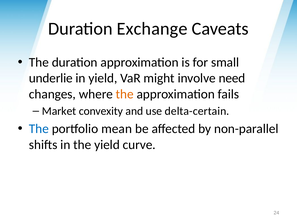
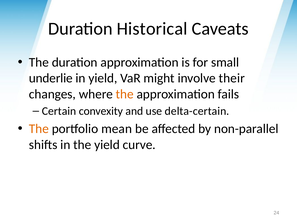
Exchange: Exchange -> Historical
need: need -> their
Market: Market -> Certain
The at (39, 129) colour: blue -> orange
